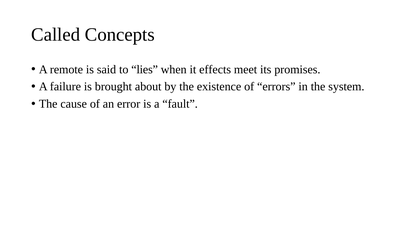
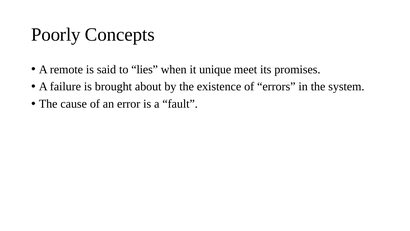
Called: Called -> Poorly
effects: effects -> unique
